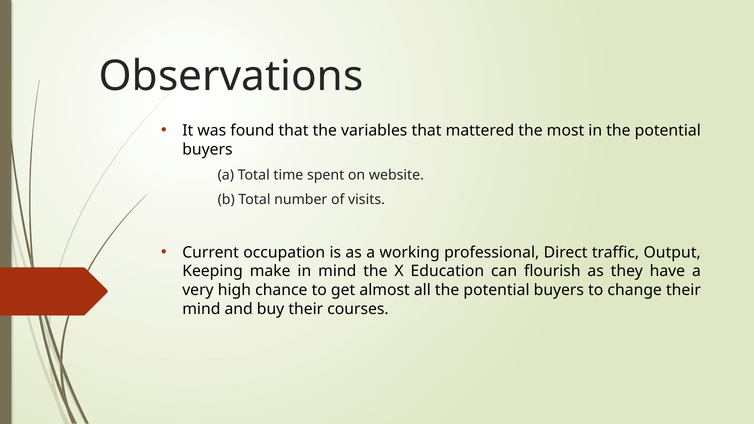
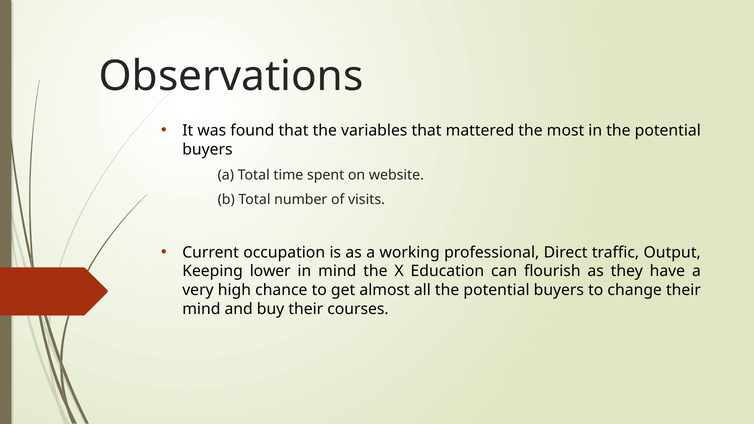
make: make -> lower
